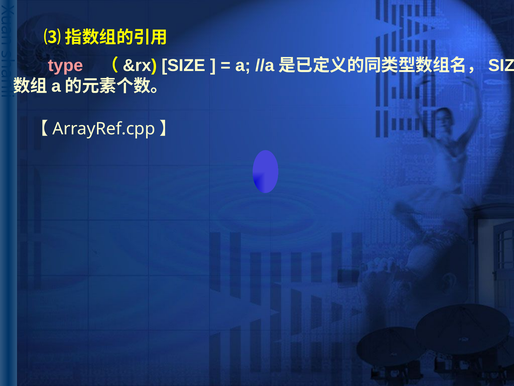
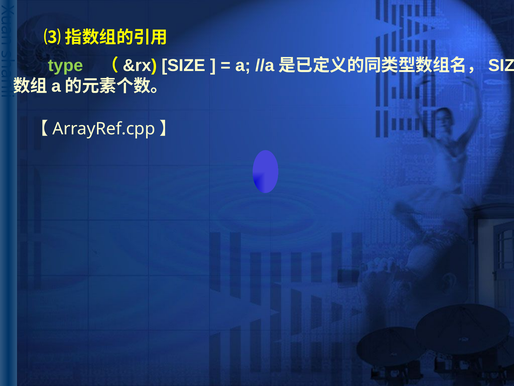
type colour: pink -> light green
